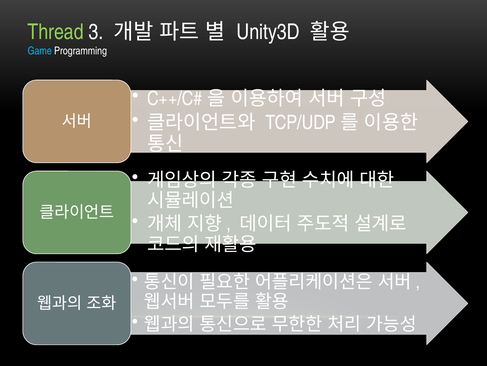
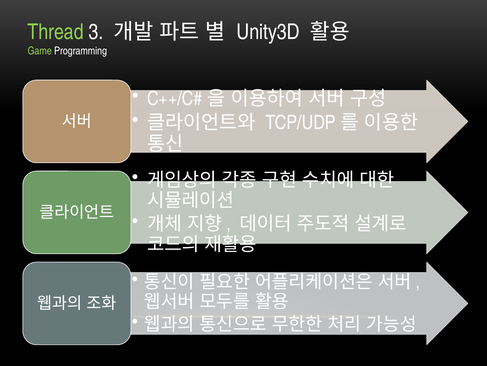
Game colour: light blue -> light green
